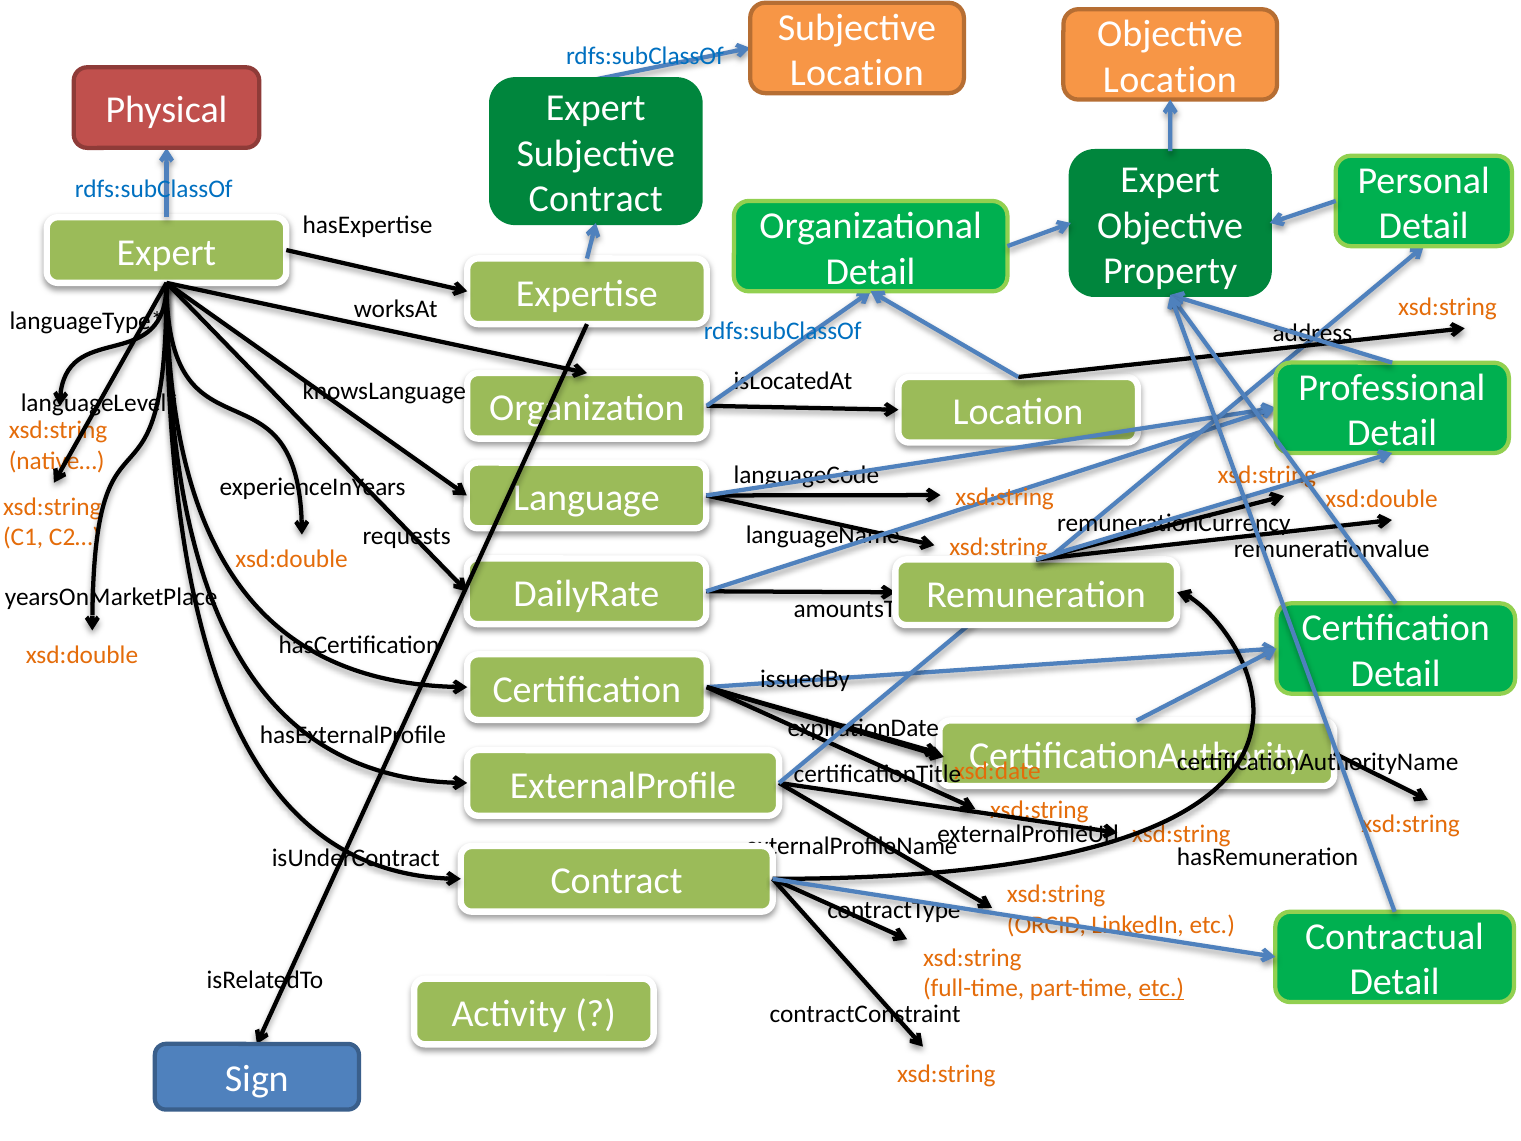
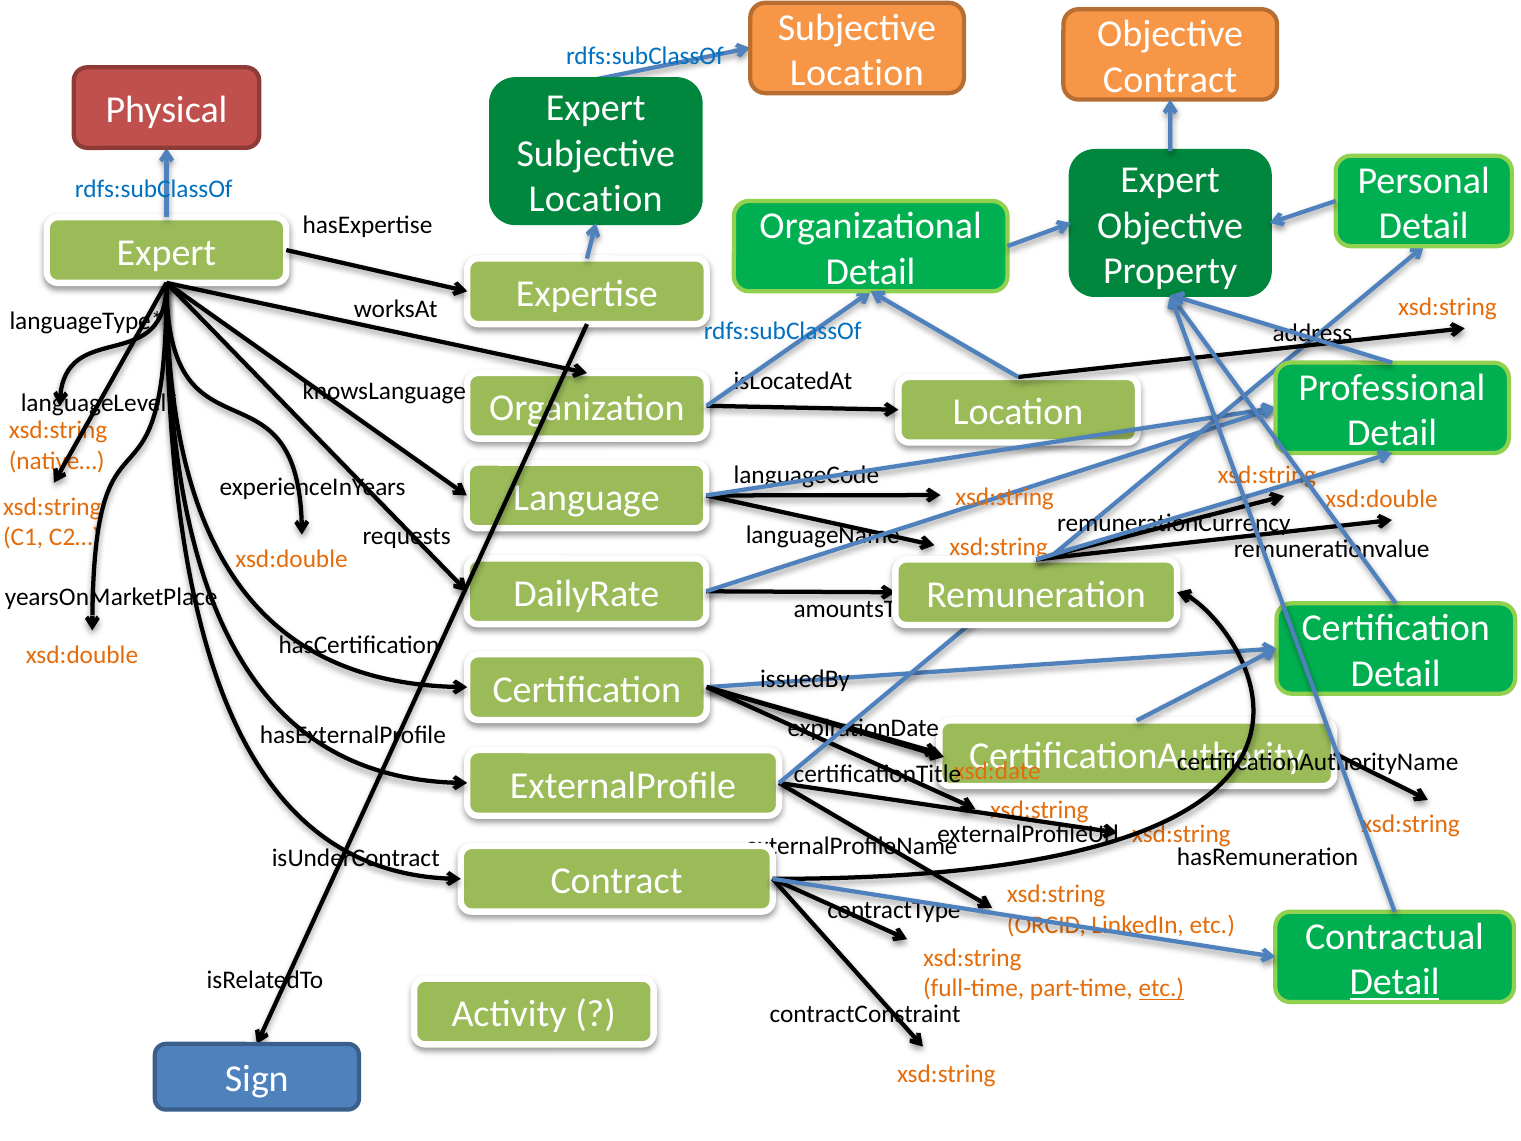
Location at (1170, 80): Location -> Contract
Contract at (596, 199): Contract -> Location
Detail at (1395, 982) underline: none -> present
